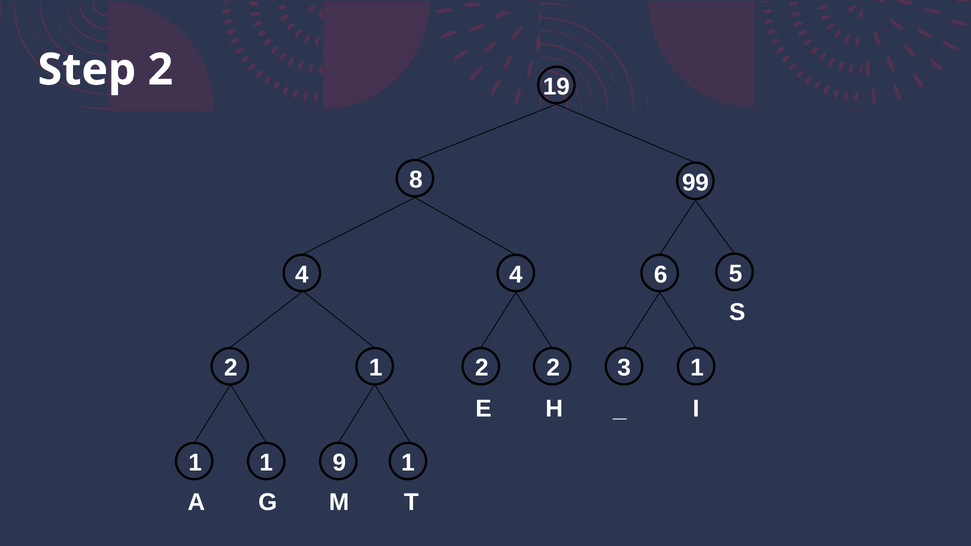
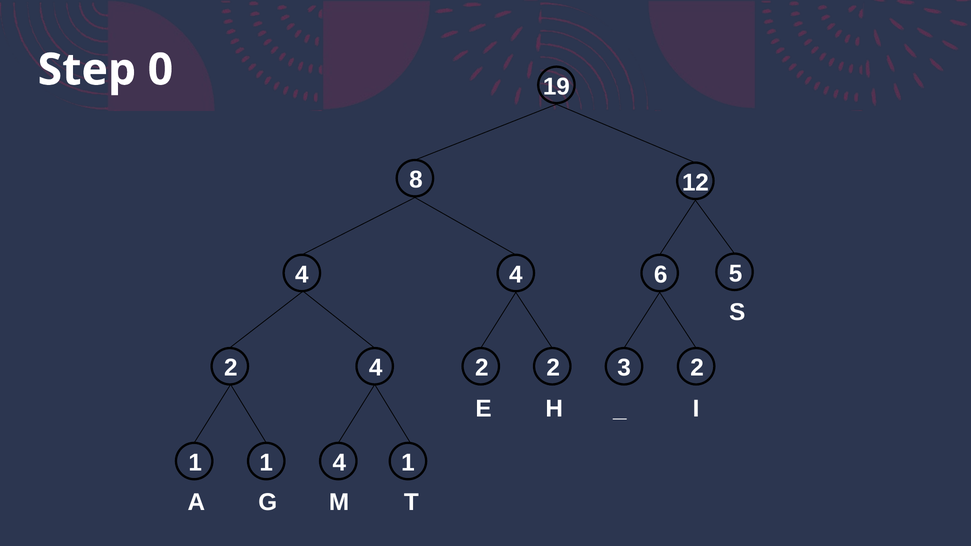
Step 2: 2 -> 0
99: 99 -> 12
2 1: 1 -> 4
3 1: 1 -> 2
1 9: 9 -> 4
